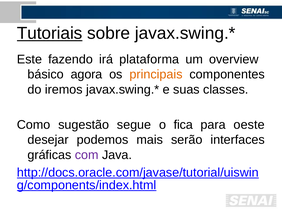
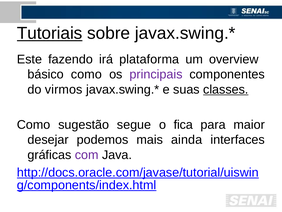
básico agora: agora -> como
principais colour: orange -> purple
iremos: iremos -> virmos
classes underline: none -> present
oeste: oeste -> maior
serão: serão -> ainda
